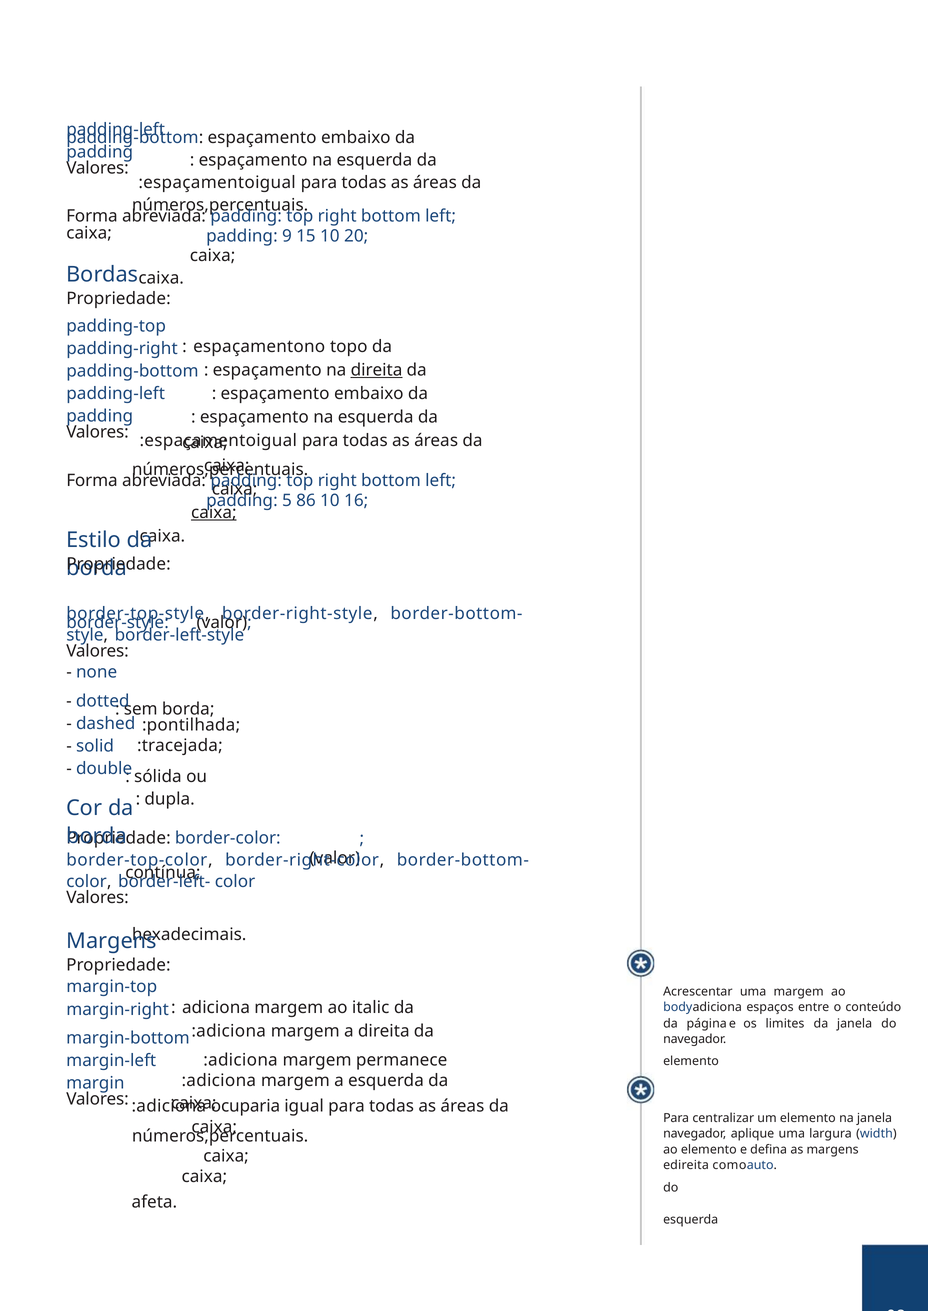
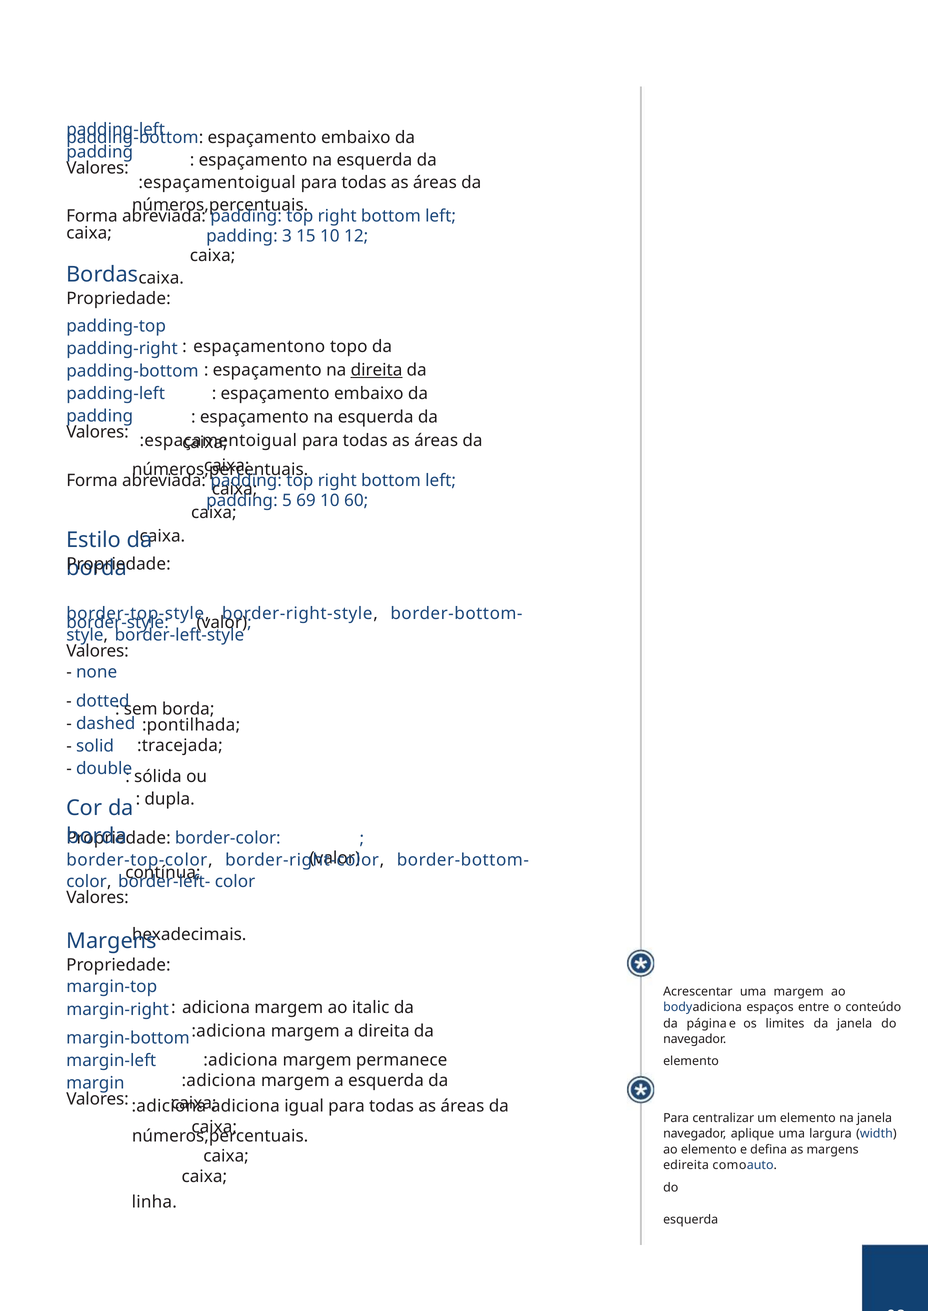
9: 9 -> 3
20: 20 -> 12
86: 86 -> 69
16: 16 -> 60
caixa at (214, 513) underline: present -> none
ocuparia at (245, 1107): ocuparia -> adiciona
afeta: afeta -> linha
